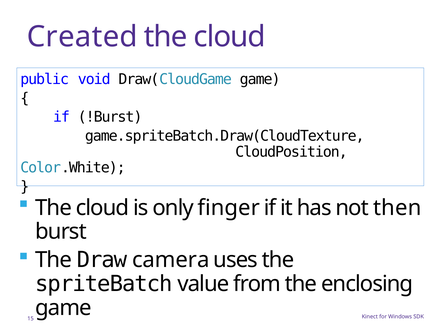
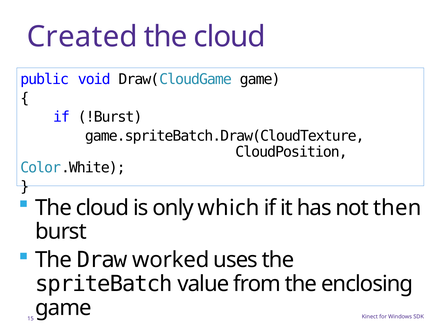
finger: finger -> which
camera: camera -> worked
